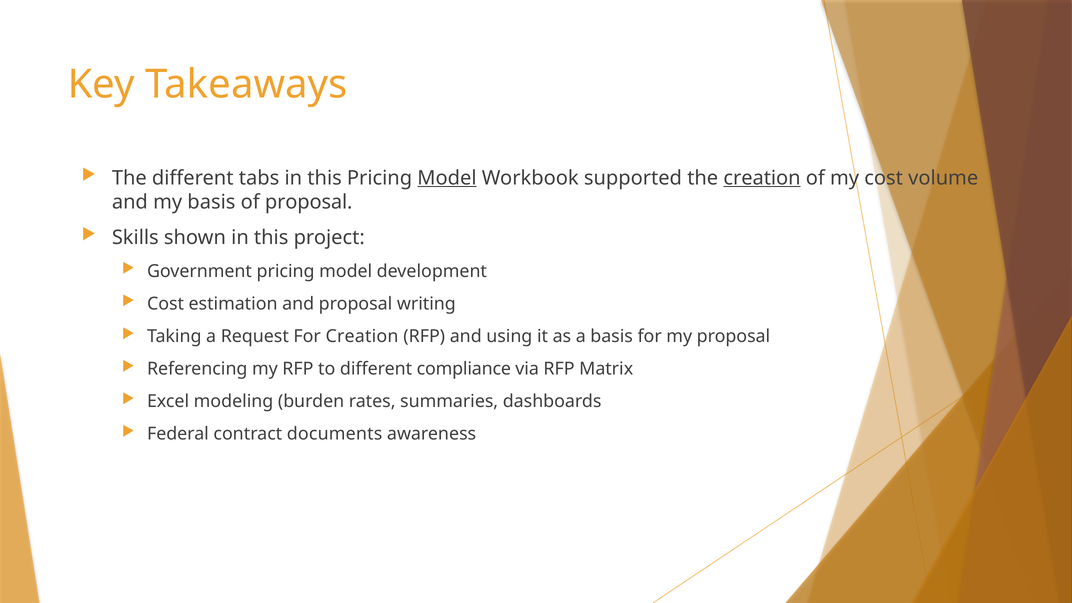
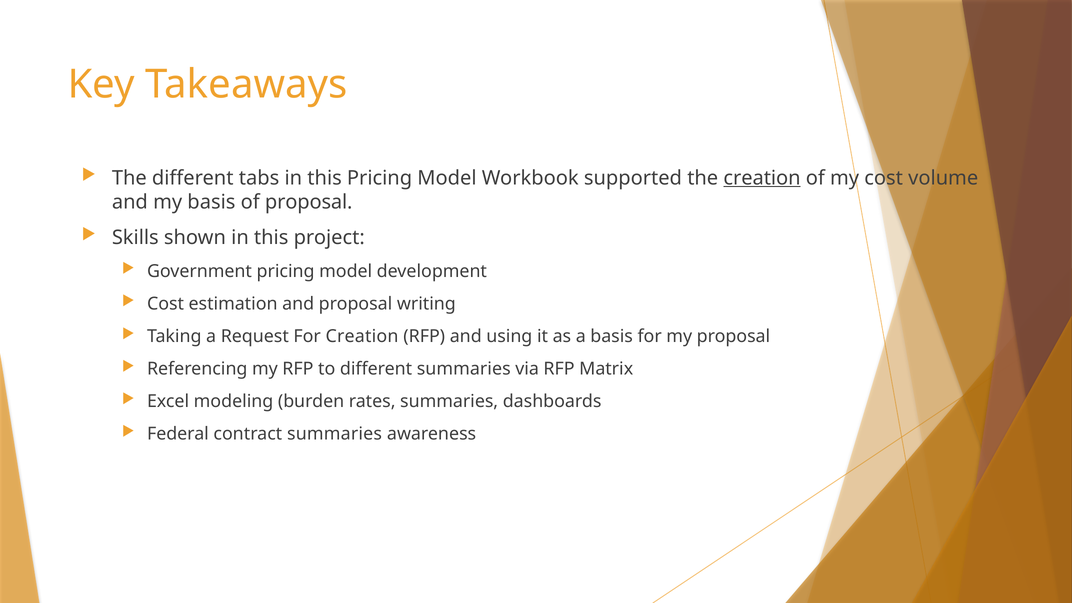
Model at (447, 178) underline: present -> none
different compliance: compliance -> summaries
contract documents: documents -> summaries
